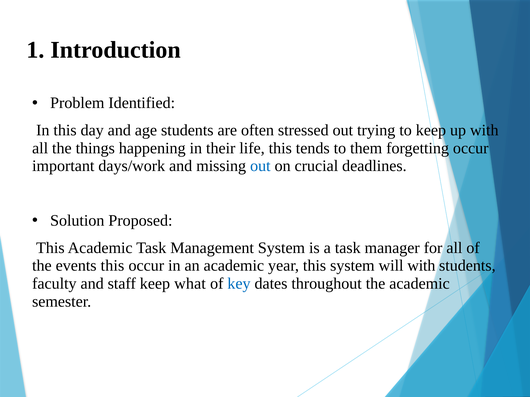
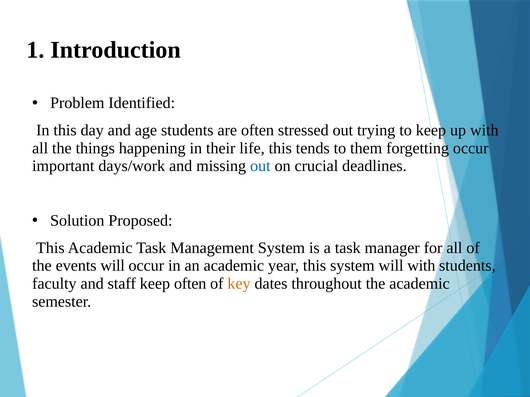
events this: this -> will
keep what: what -> often
key colour: blue -> orange
